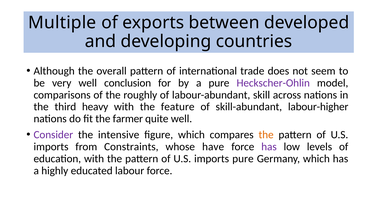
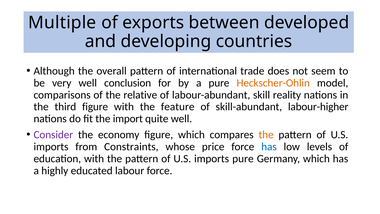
Heckscher-Ohlin colour: purple -> orange
roughly: roughly -> relative
across: across -> reality
third heavy: heavy -> figure
farmer: farmer -> import
intensive: intensive -> economy
have: have -> price
has at (269, 147) colour: purple -> blue
